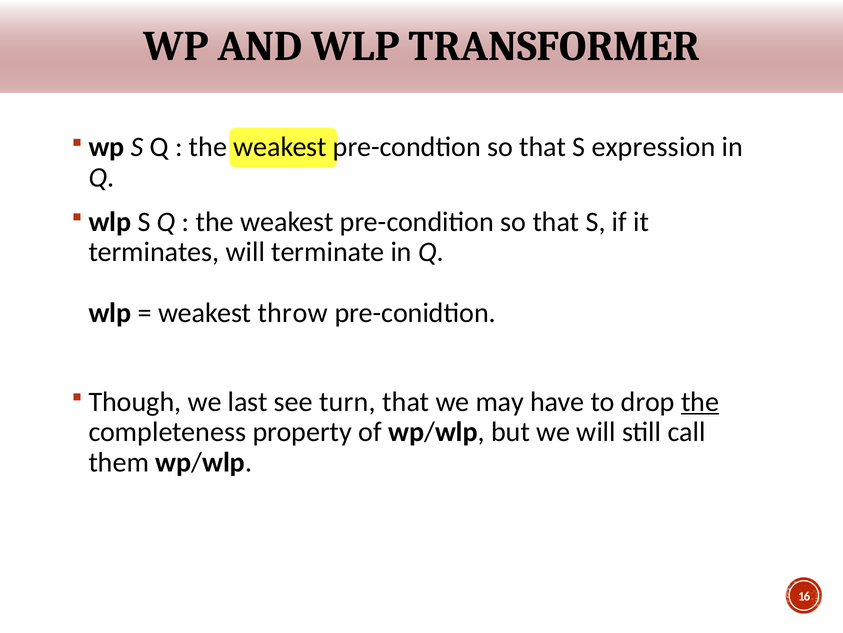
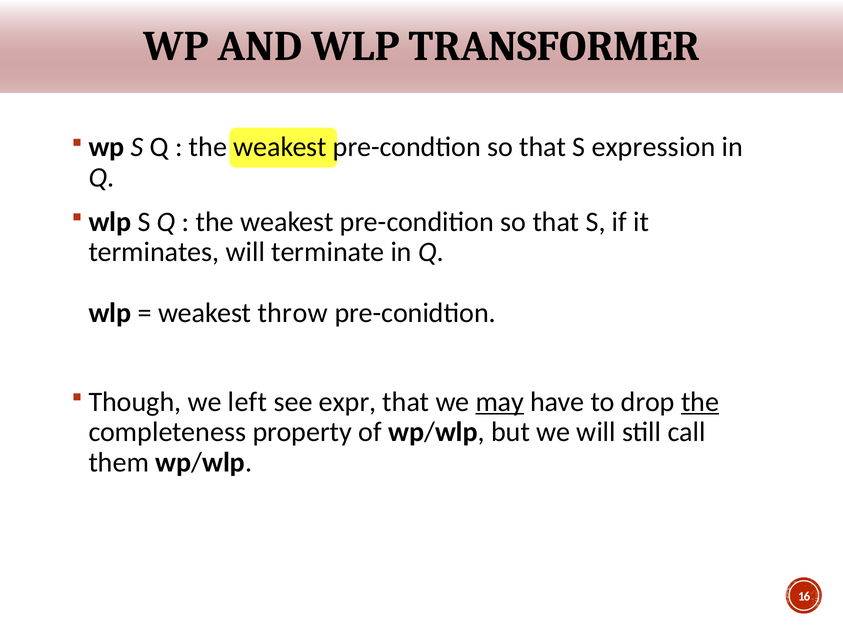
last: last -> left
turn: turn -> expr
may underline: none -> present
